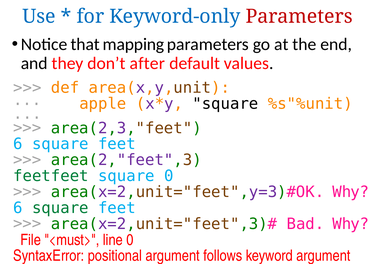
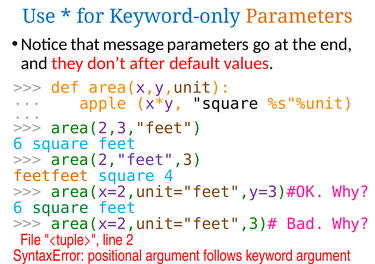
Parameters at (299, 16) colour: red -> orange
mapping: mapping -> message
feetfeet colour: green -> orange
square 0: 0 -> 4
<must>: <must> -> <tuple>
line 0: 0 -> 2
